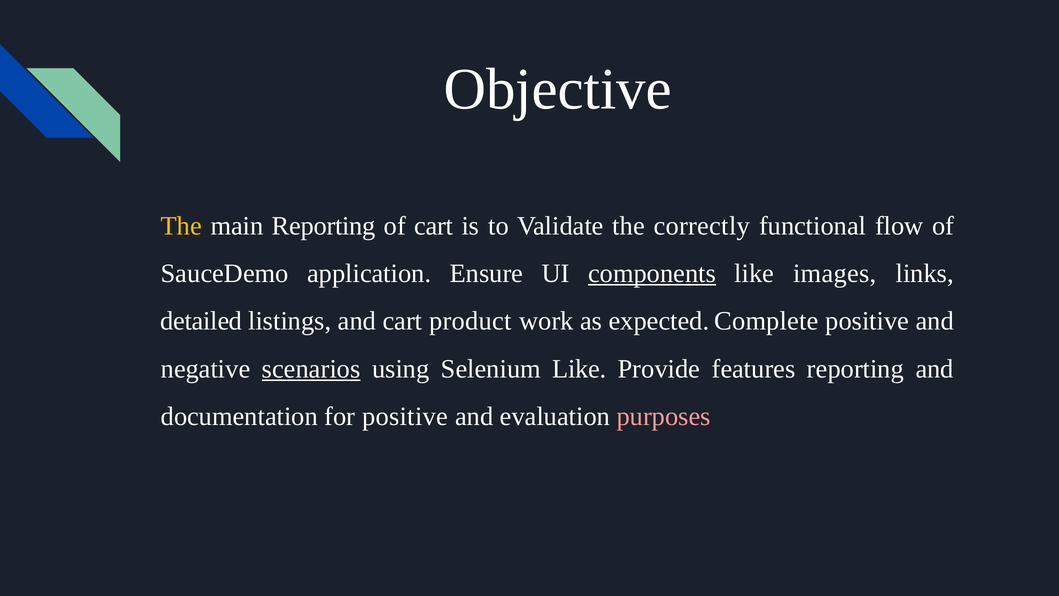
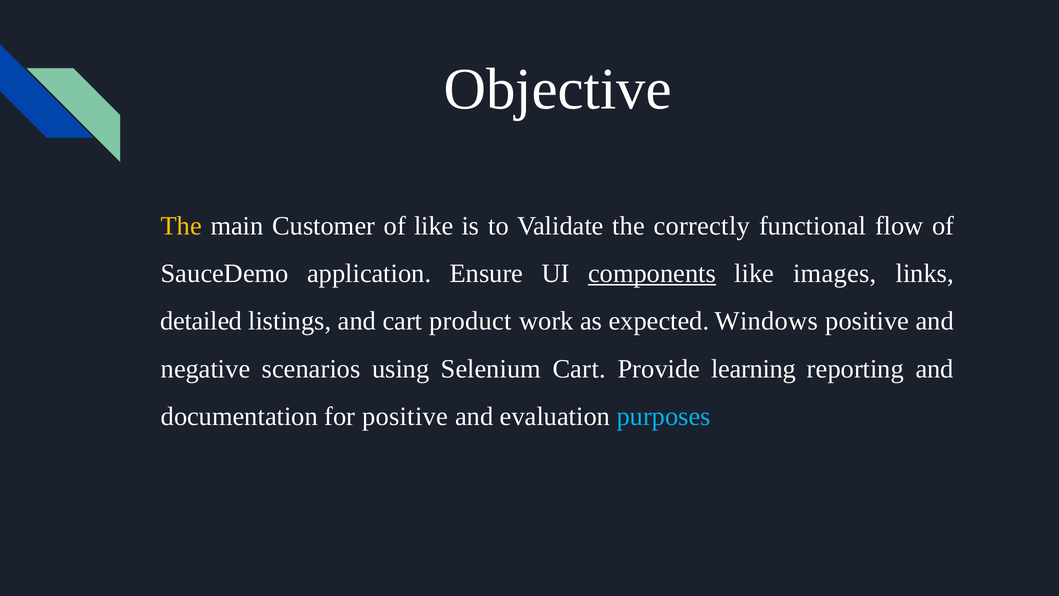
main Reporting: Reporting -> Customer
of cart: cart -> like
Complete: Complete -> Windows
scenarios underline: present -> none
Selenium Like: Like -> Cart
features: features -> learning
purposes colour: pink -> light blue
